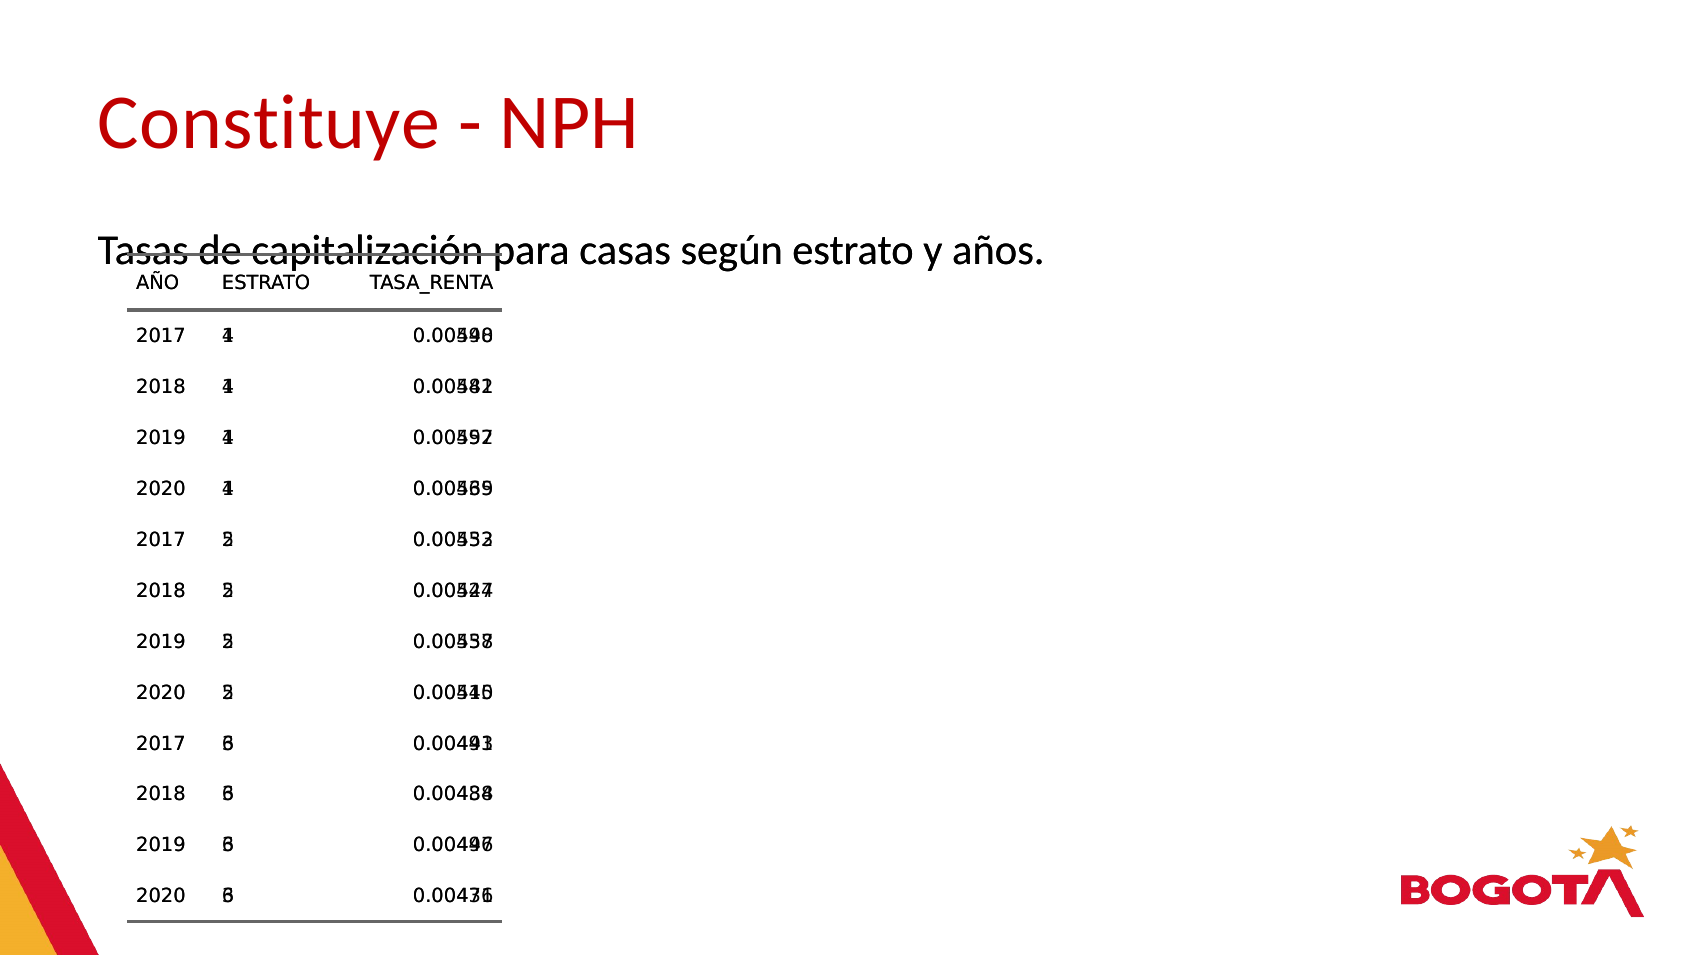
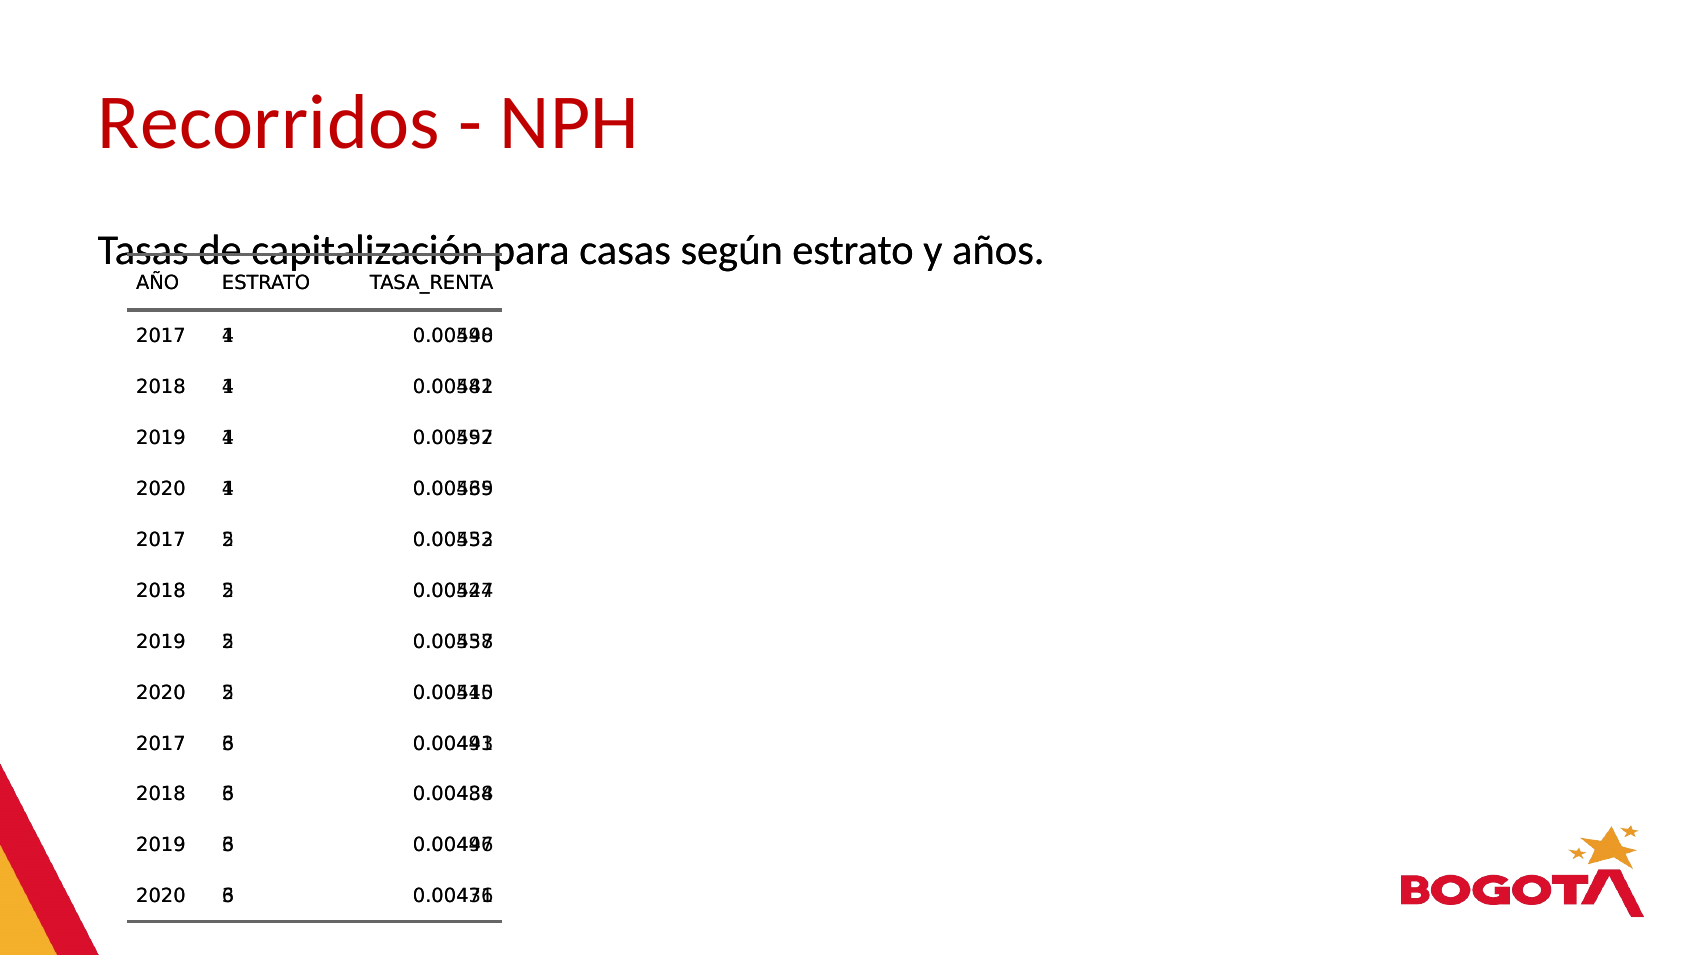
Constituye: Constituye -> Recorridos
